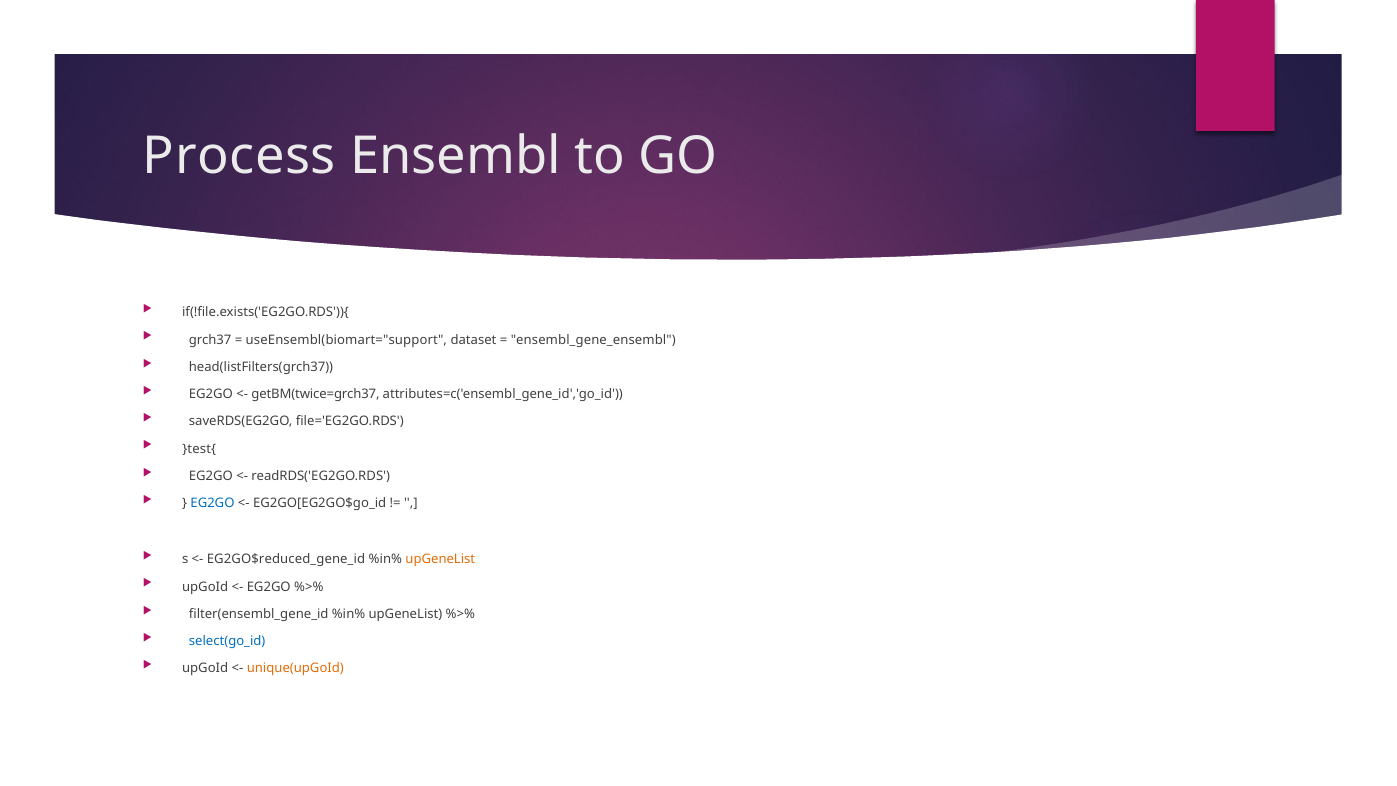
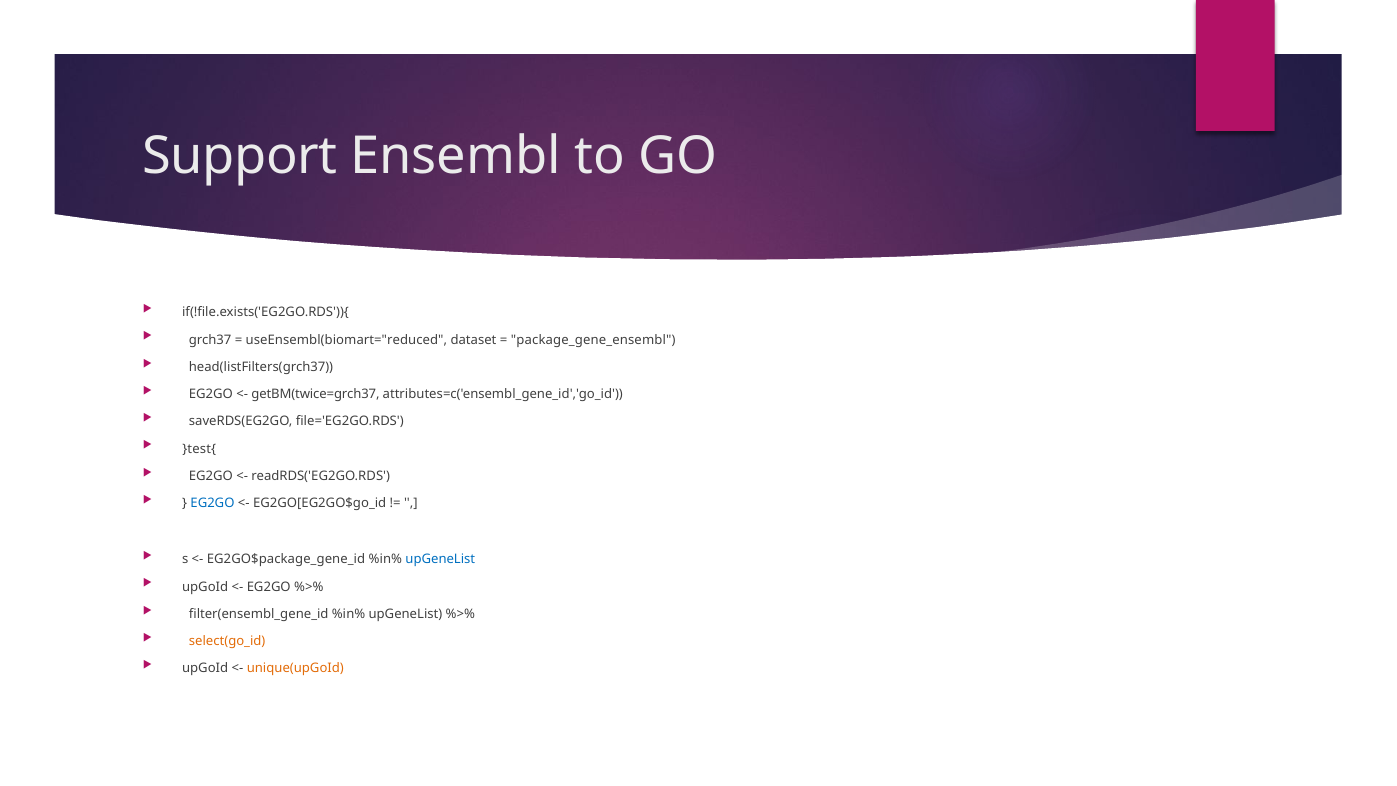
Process: Process -> Support
useEnsembl(biomart="support: useEnsembl(biomart="support -> useEnsembl(biomart="reduced
ensembl_gene_ensembl: ensembl_gene_ensembl -> package_gene_ensembl
EG2GO$reduced_gene_id: EG2GO$reduced_gene_id -> EG2GO$package_gene_id
upGeneList at (440, 559) colour: orange -> blue
select(go_id colour: blue -> orange
